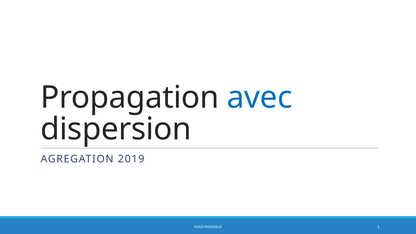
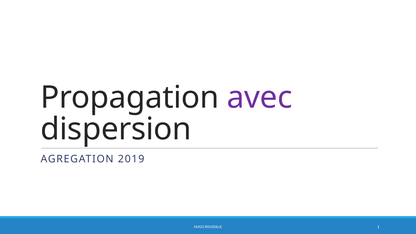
avec colour: blue -> purple
